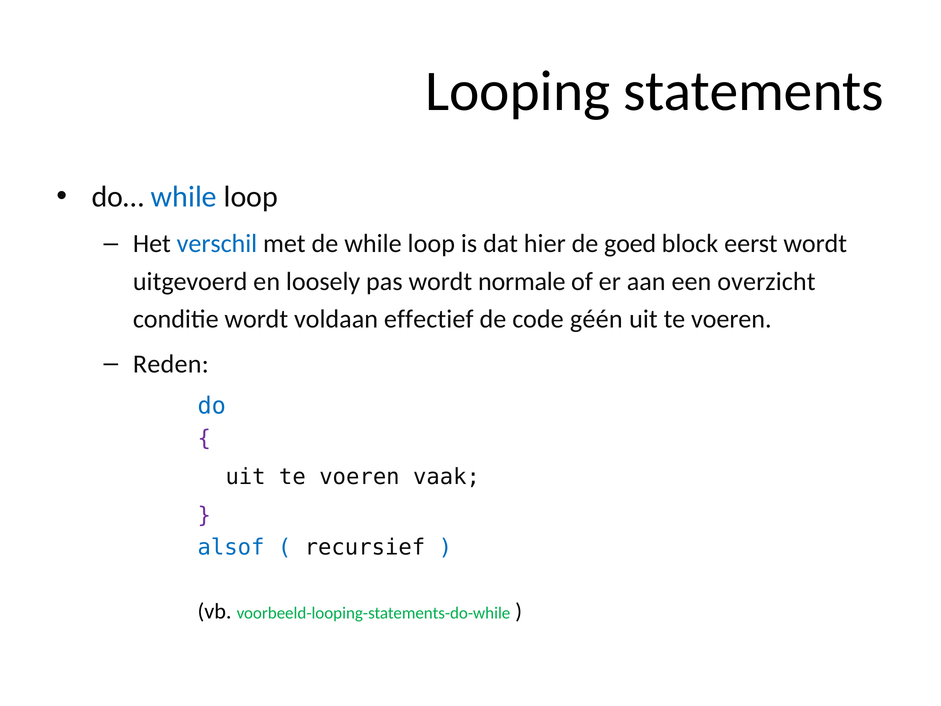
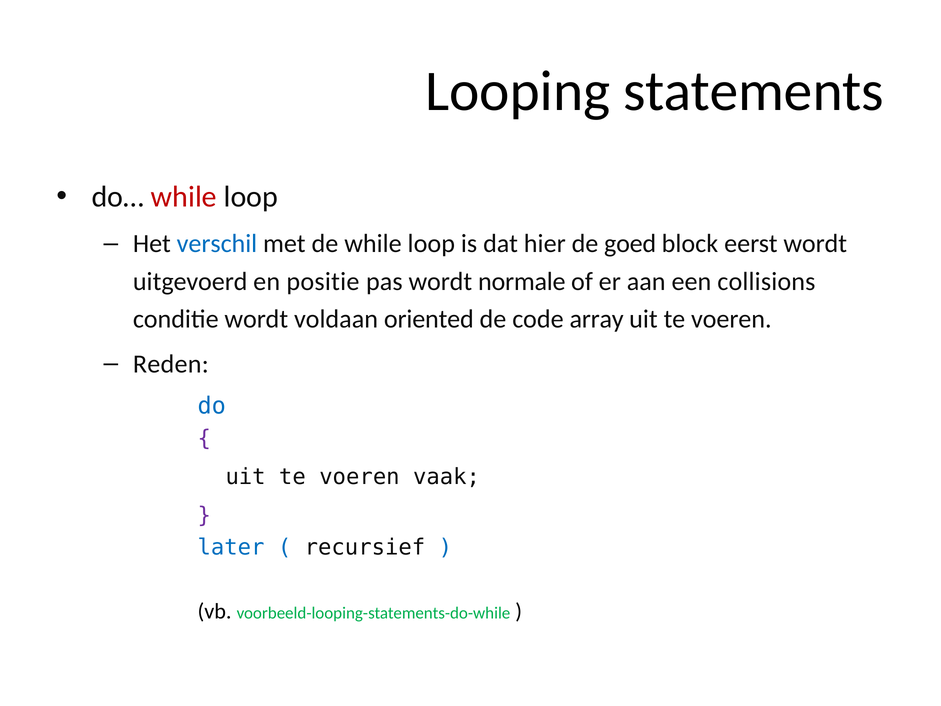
while at (184, 197) colour: blue -> red
loosely: loosely -> positie
overzicht: overzicht -> collisions
effectief: effectief -> oriented
géén: géén -> array
alsof: alsof -> later
